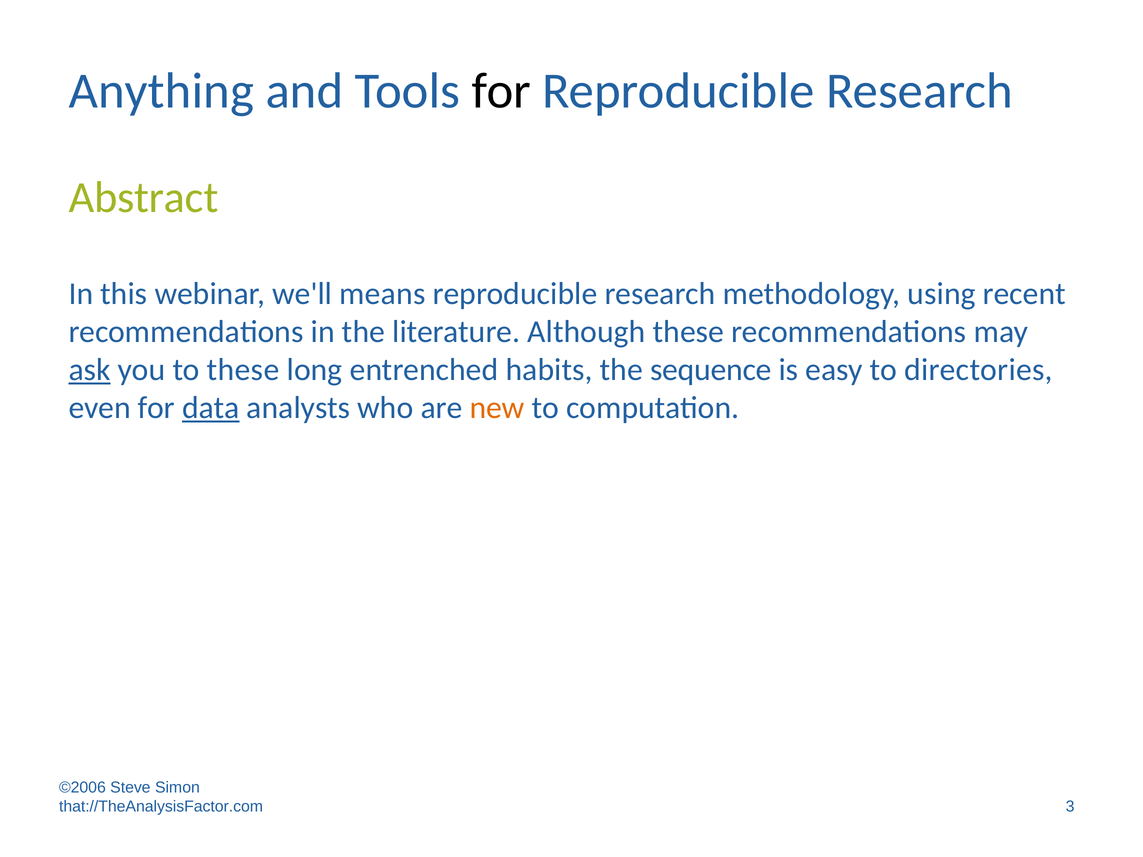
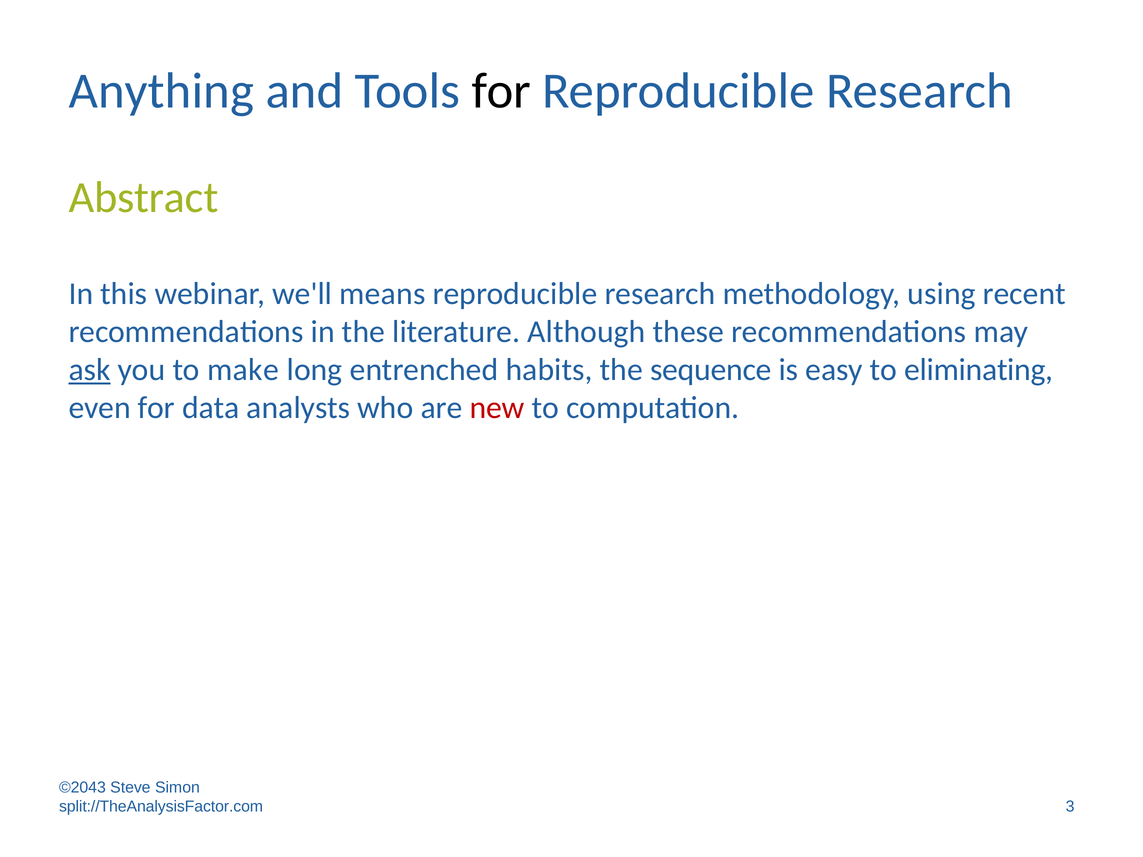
to these: these -> make
directories: directories -> eliminating
data underline: present -> none
new colour: orange -> red
©2006: ©2006 -> ©2043
that://TheAnalysisFactor.com: that://TheAnalysisFactor.com -> split://TheAnalysisFactor.com
